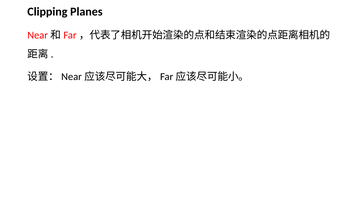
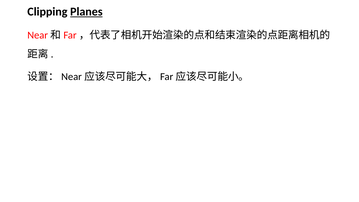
Planes underline: none -> present
